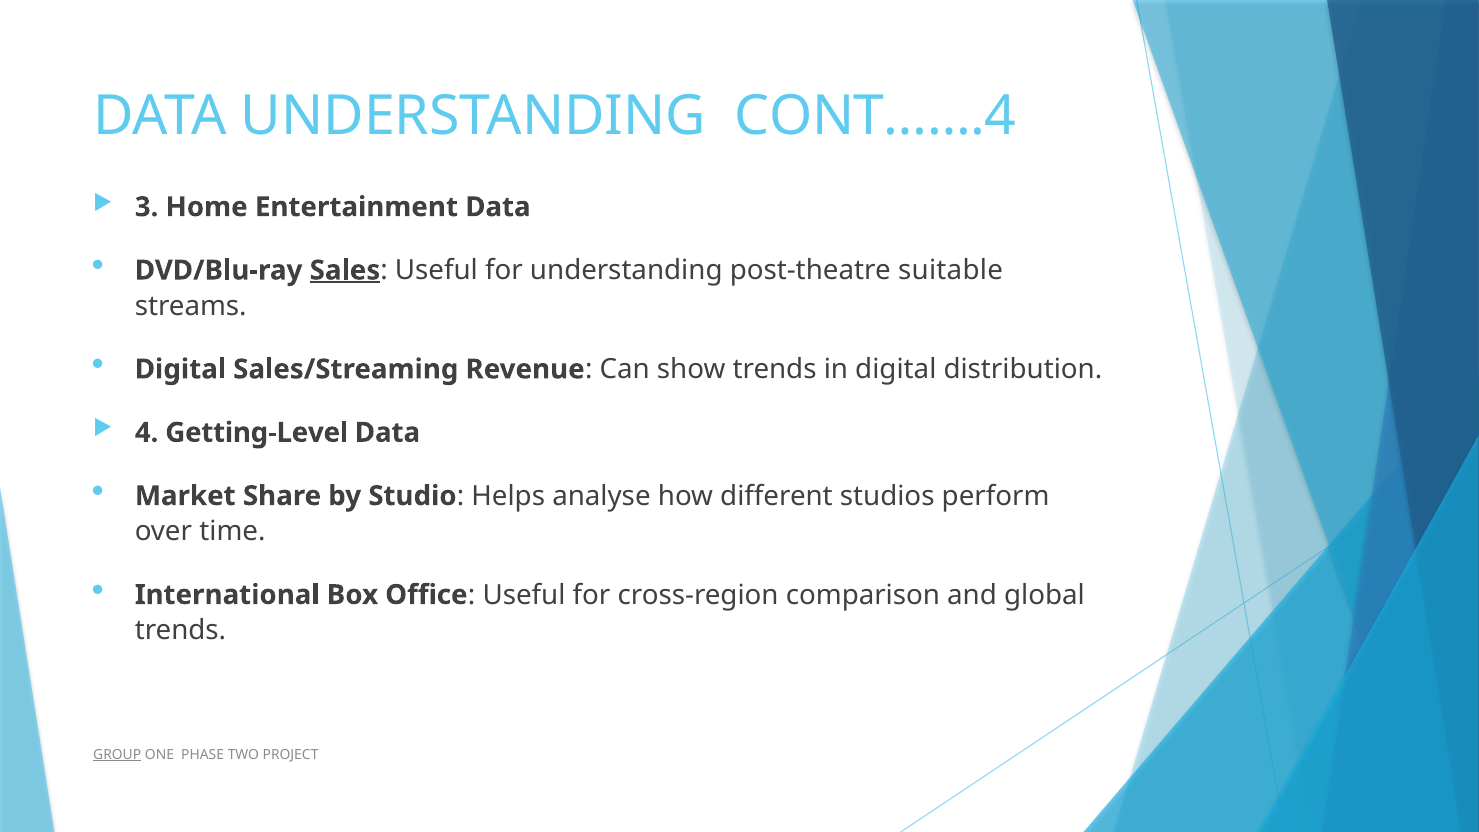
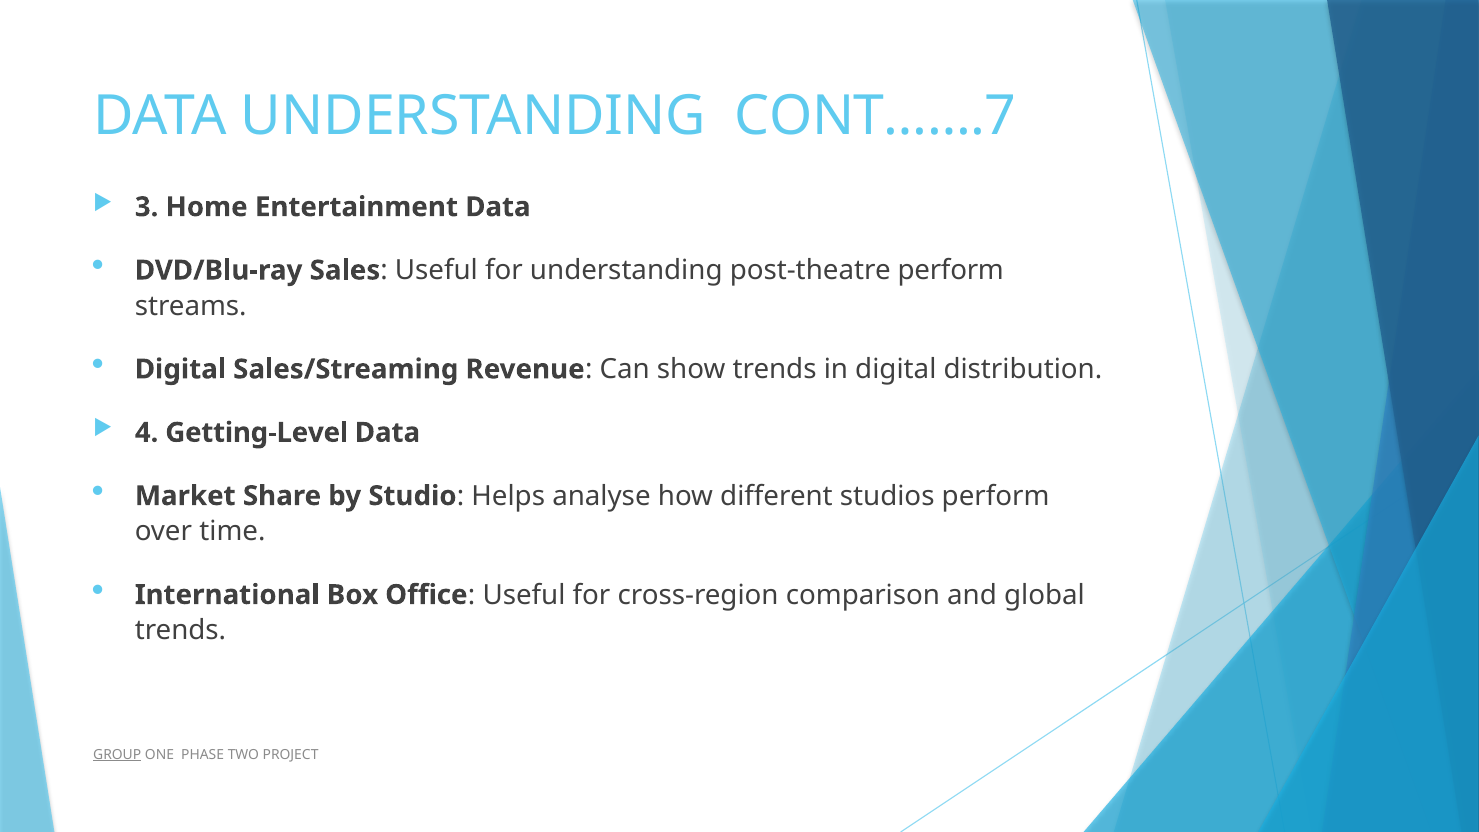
CONT…….4: CONT…….4 -> CONT…….7
Sales underline: present -> none
post-theatre suitable: suitable -> perform
